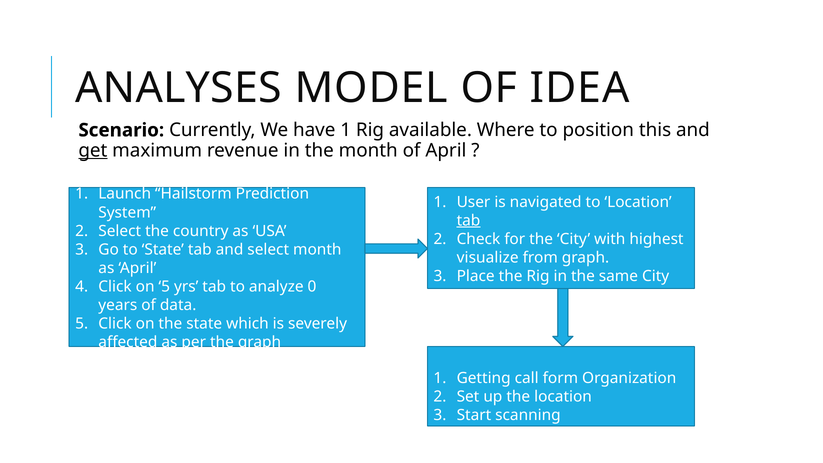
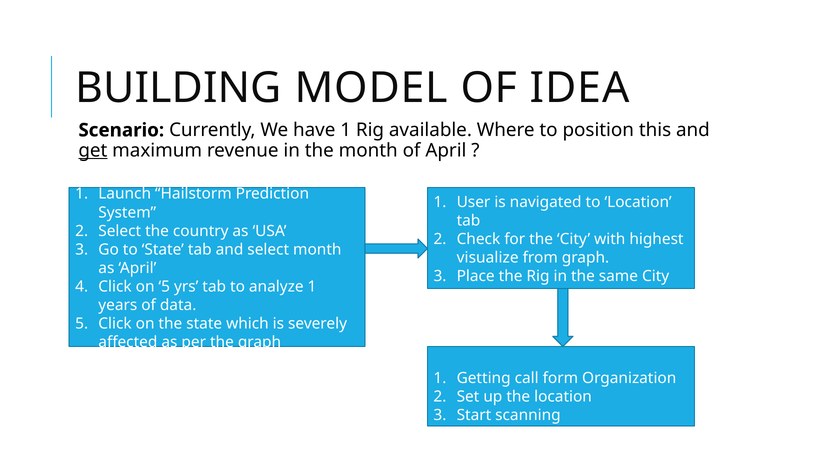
ANALYSES: ANALYSES -> BUILDING
tab at (469, 220) underline: present -> none
analyze 0: 0 -> 1
